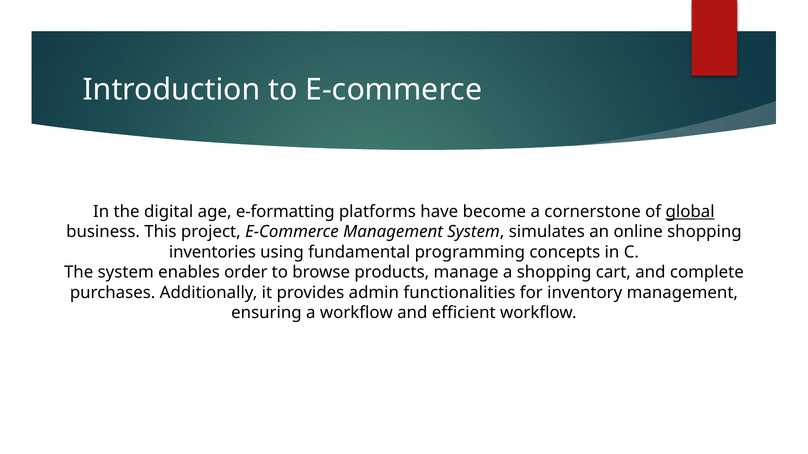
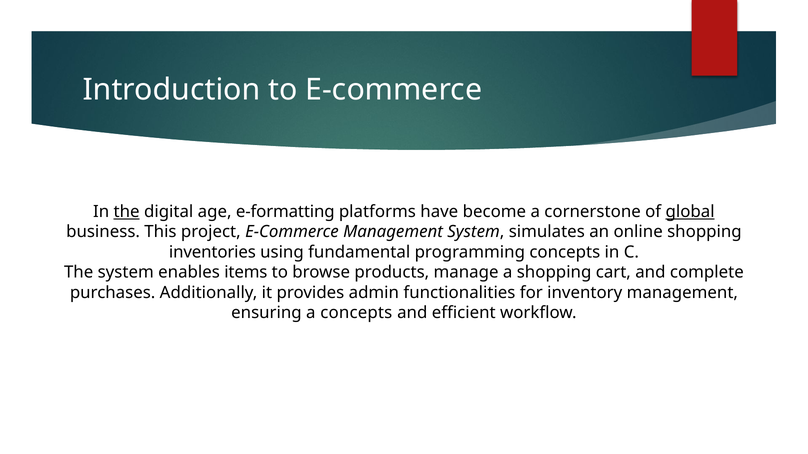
the at (127, 212) underline: none -> present
order: order -> items
a workflow: workflow -> concepts
